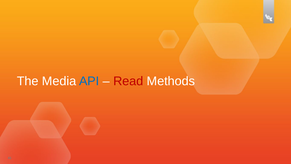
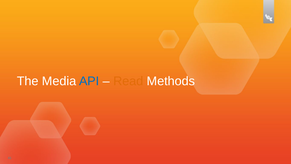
Read colour: red -> orange
